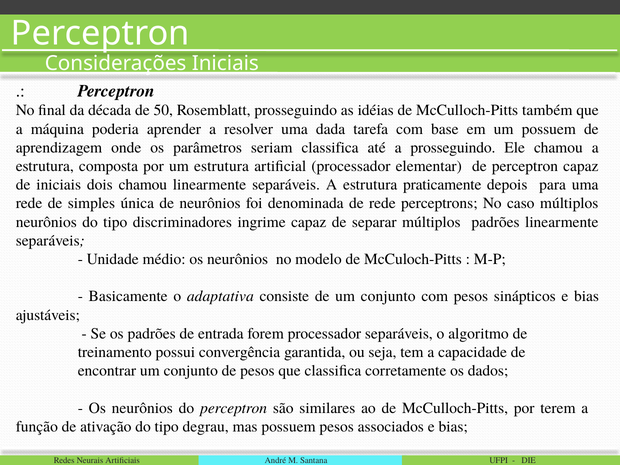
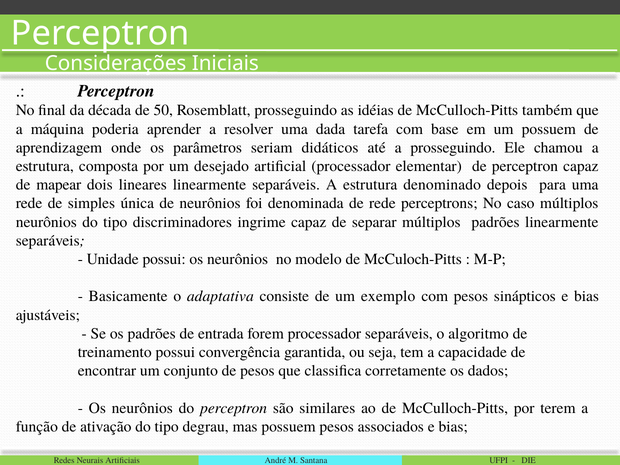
seriam classifica: classifica -> didáticos
um estrutura: estrutura -> desejado
de iniciais: iniciais -> mapear
dois chamou: chamou -> lineares
praticamente: praticamente -> denominado
Unidade médio: médio -> possui
de um conjunto: conjunto -> exemplo
